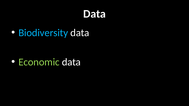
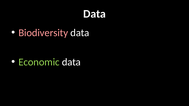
Biodiversity colour: light blue -> pink
